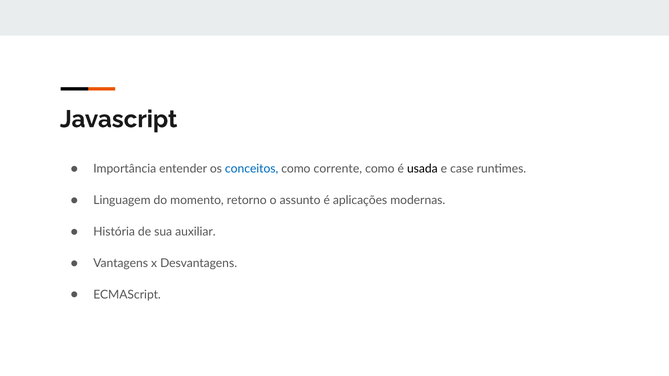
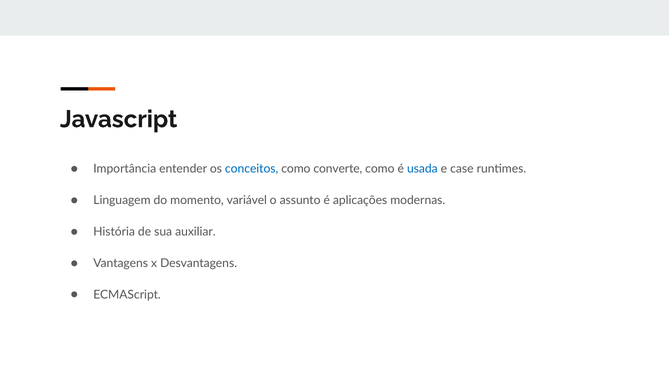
corrente: corrente -> converte
usada colour: black -> blue
retorno: retorno -> variável
